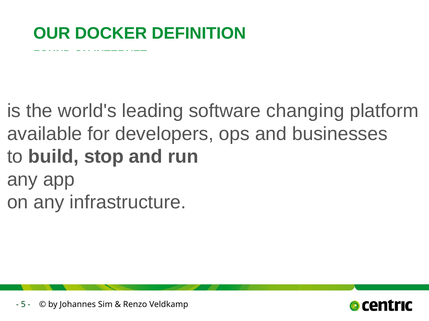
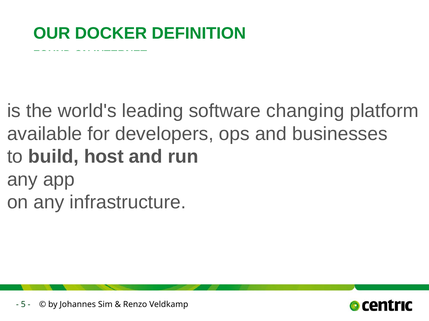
stop: stop -> host
